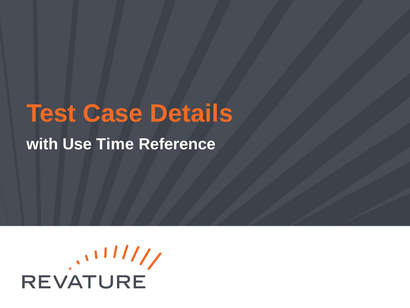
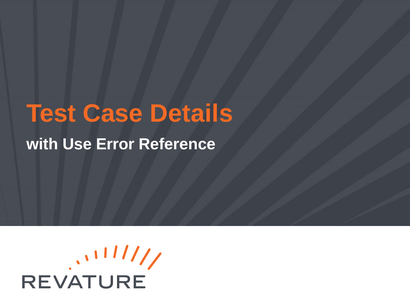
Time: Time -> Error
